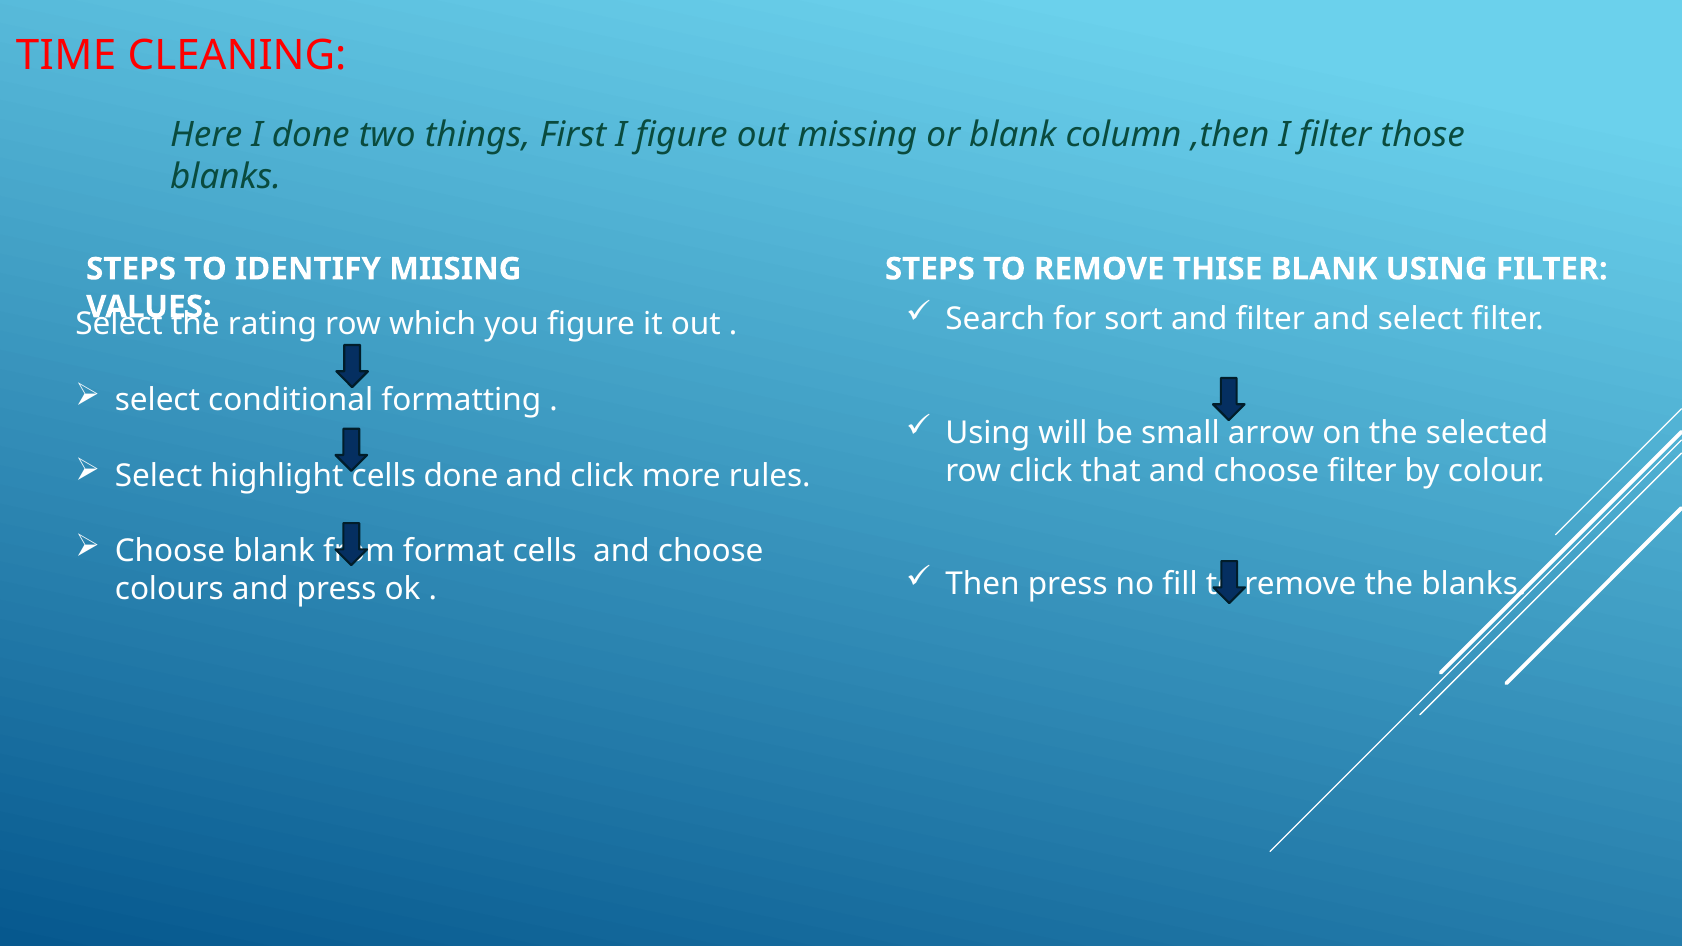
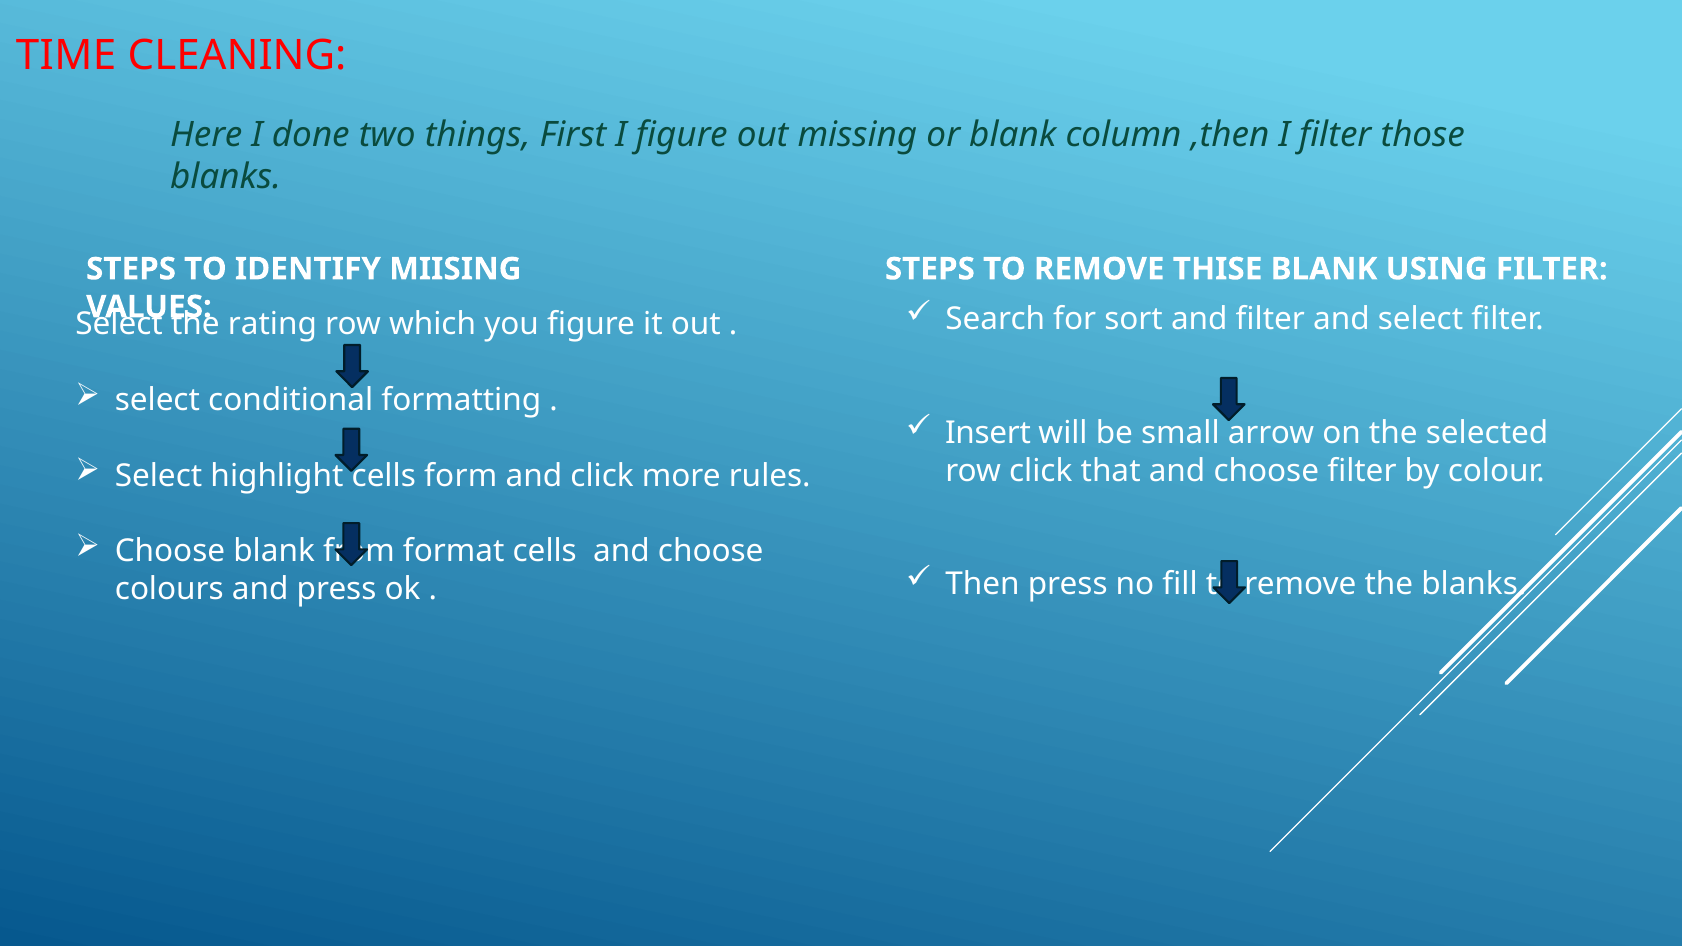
Using at (988, 433): Using -> Insert
cells done: done -> form
